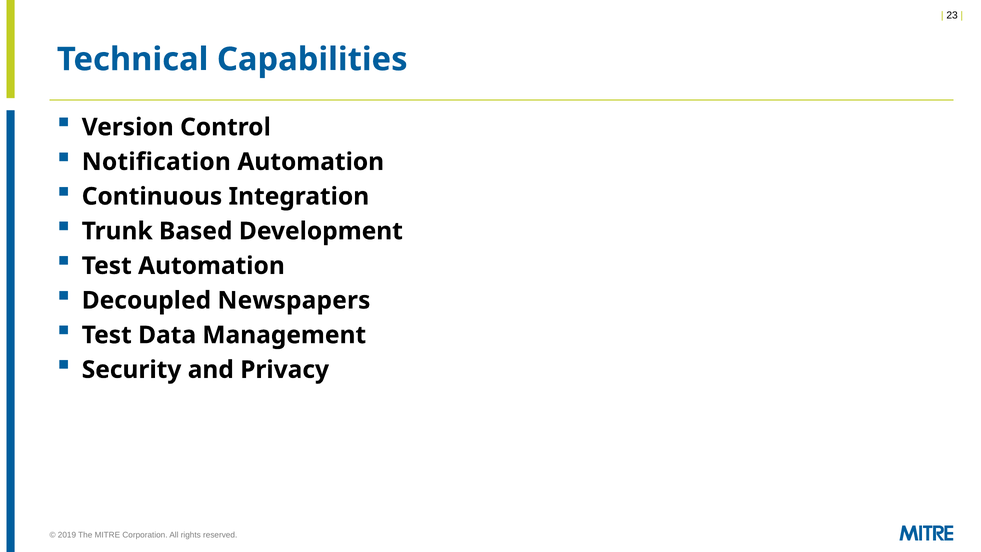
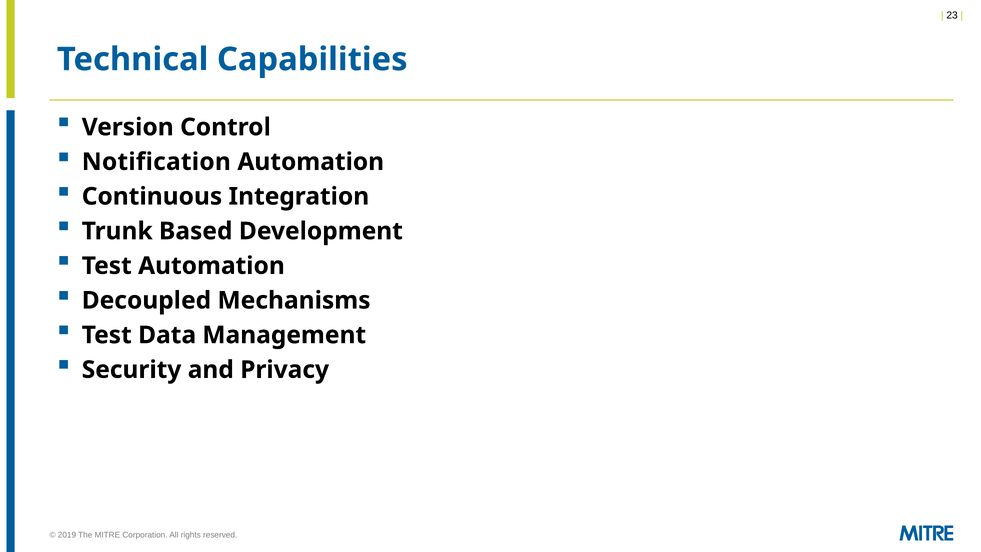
Newspapers: Newspapers -> Mechanisms
